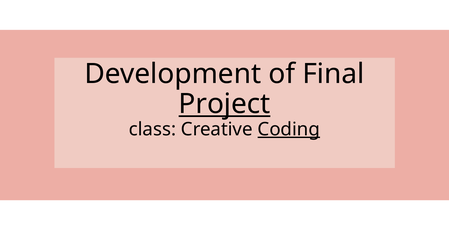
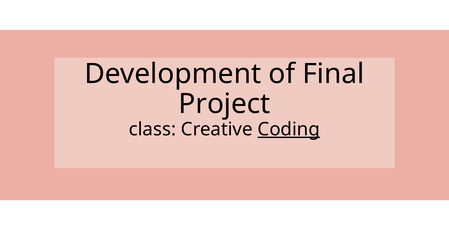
Project underline: present -> none
